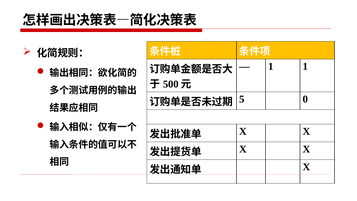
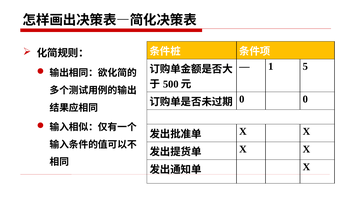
1 1: 1 -> 5
5 at (242, 99): 5 -> 0
